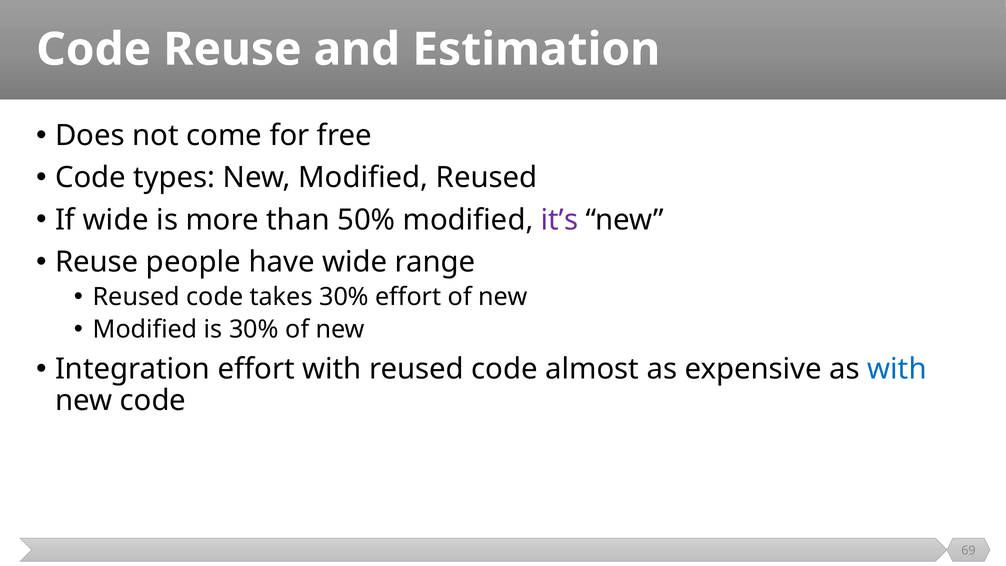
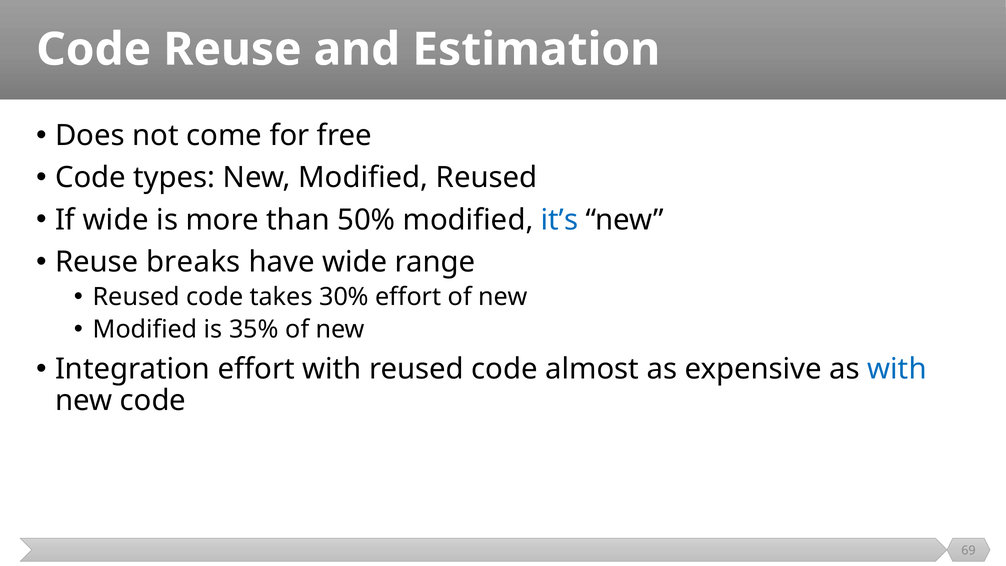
it’s colour: purple -> blue
people: people -> breaks
is 30%: 30% -> 35%
